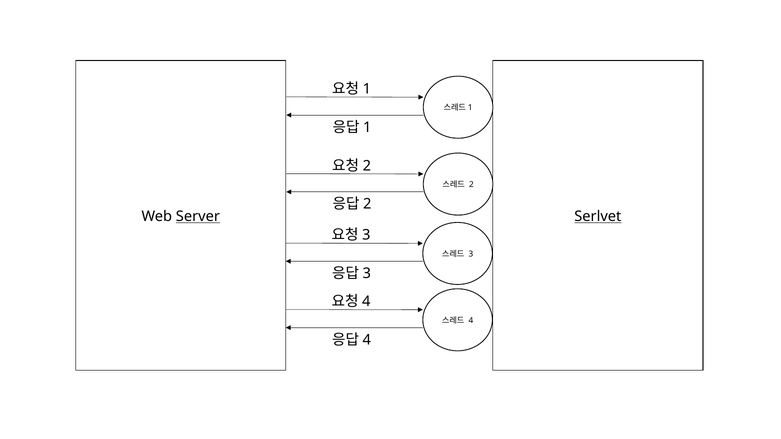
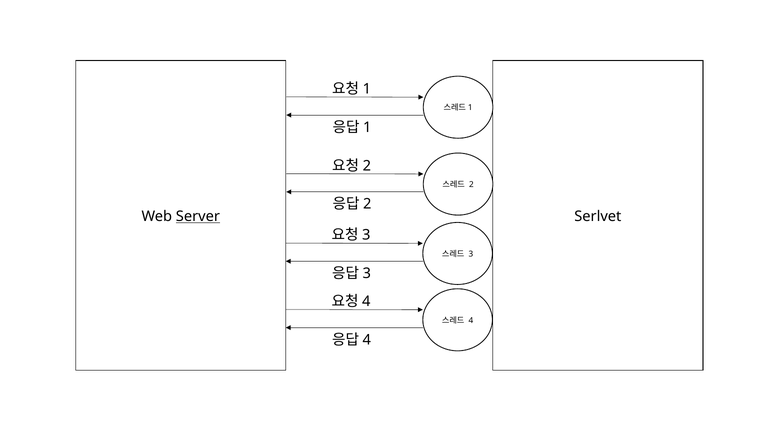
Serlvet underline: present -> none
